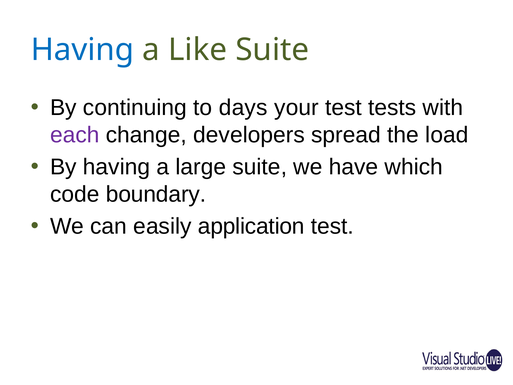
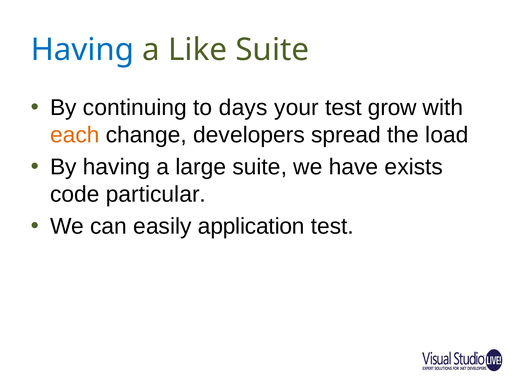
tests: tests -> grow
each colour: purple -> orange
which: which -> exists
boundary: boundary -> particular
